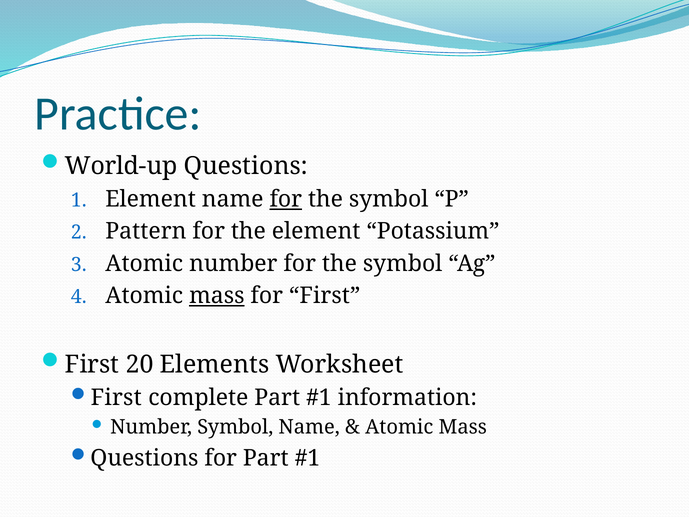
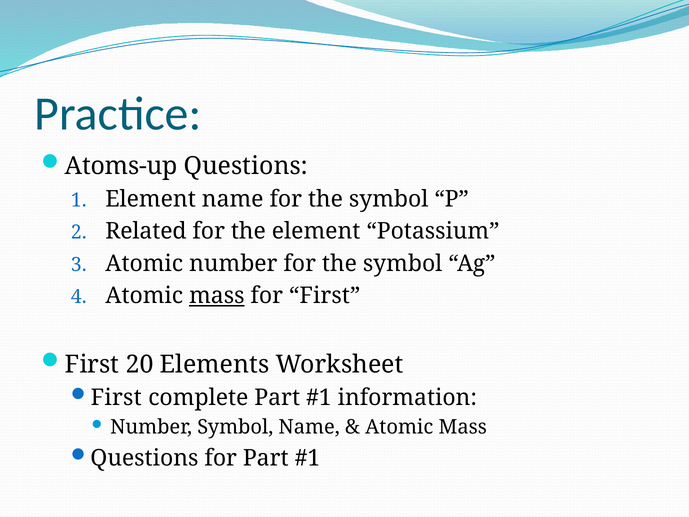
World-up: World-up -> Atoms-up
for at (286, 199) underline: present -> none
Pattern: Pattern -> Related
